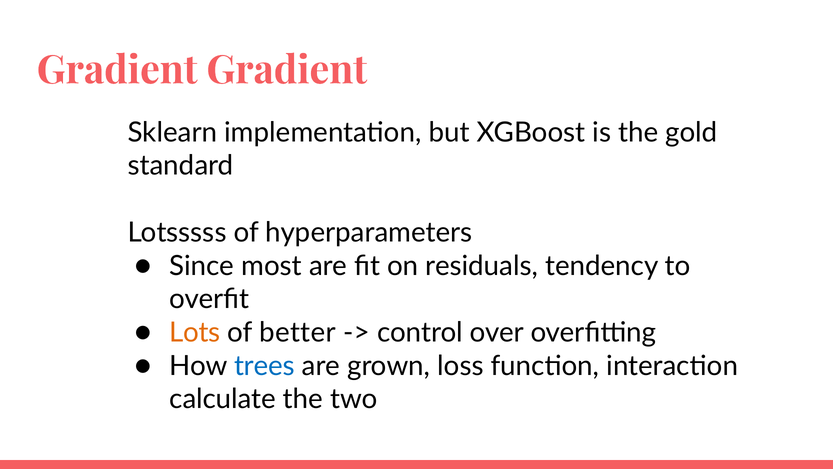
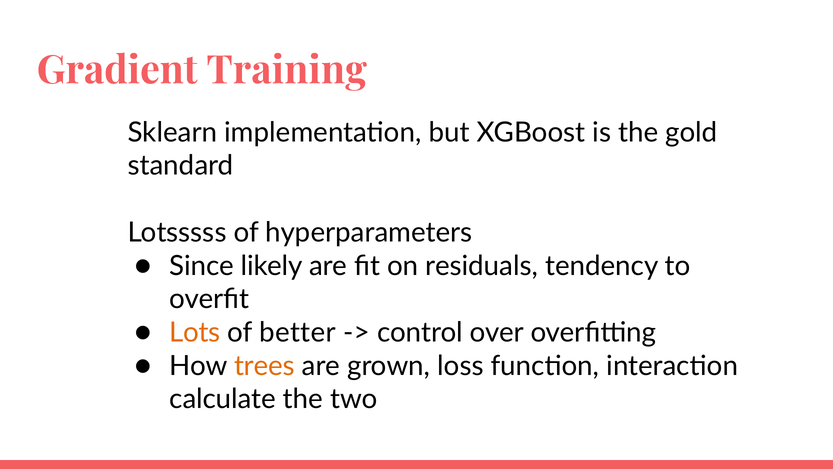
Gradient Gradient: Gradient -> Training
most: most -> likely
trees colour: blue -> orange
